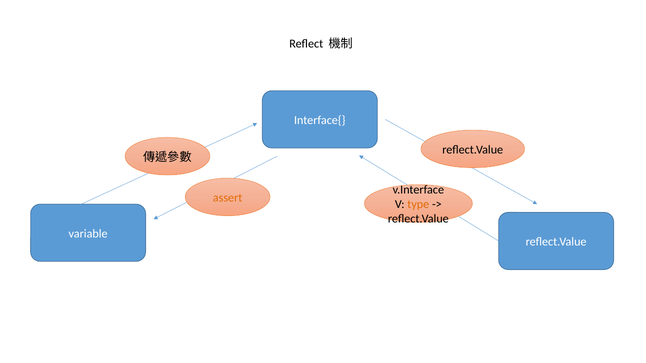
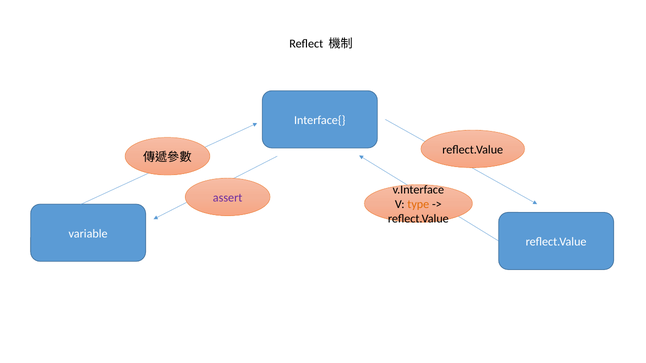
assert colour: orange -> purple
